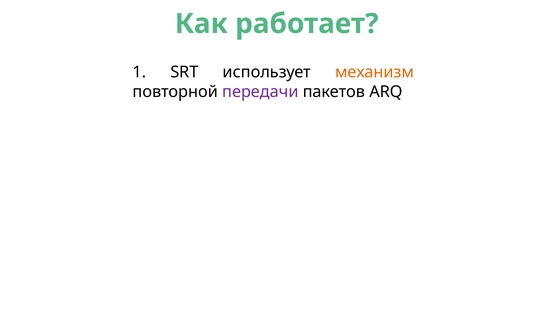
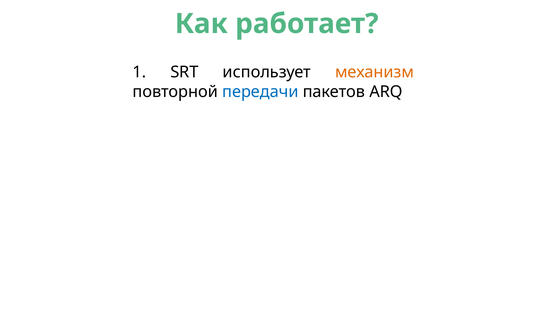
передачи colour: purple -> blue
